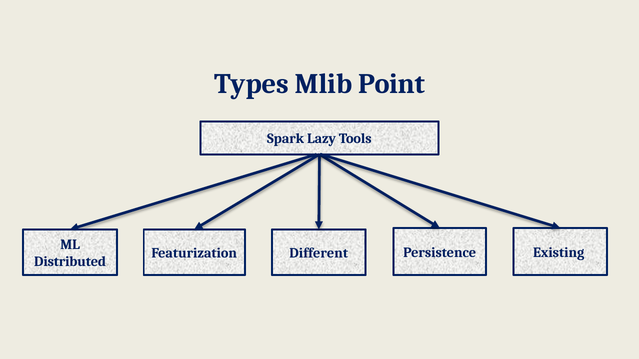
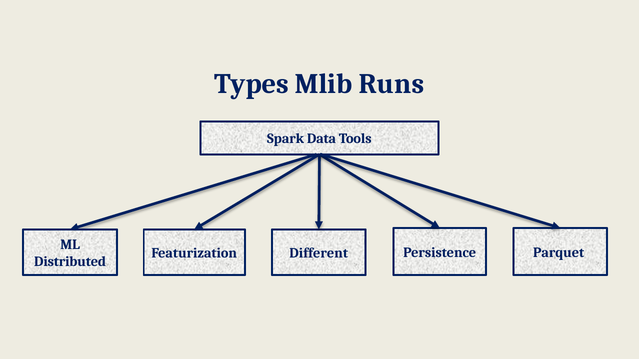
Point: Point -> Runs
Lazy: Lazy -> Data
Existing: Existing -> Parquet
